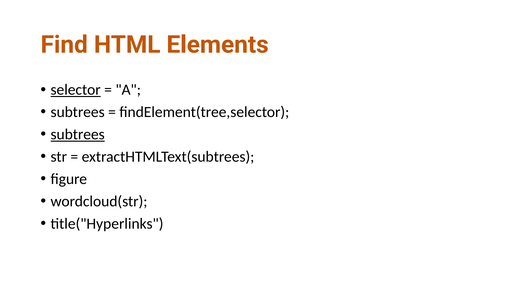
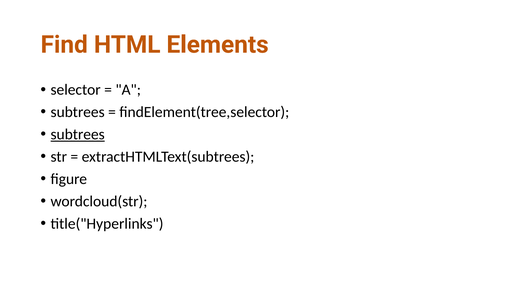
selector underline: present -> none
